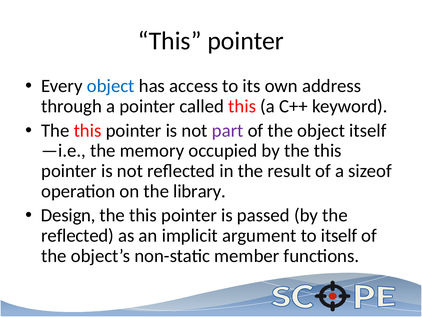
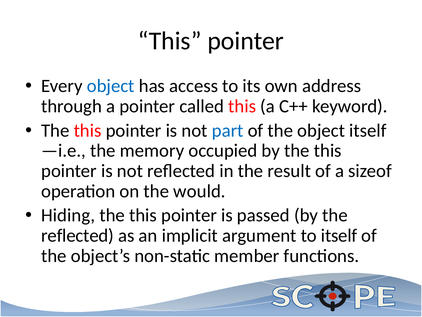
part colour: purple -> blue
library: library -> would
Design: Design -> Hiding
